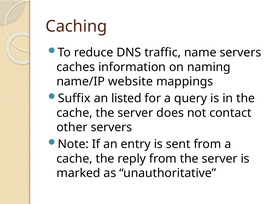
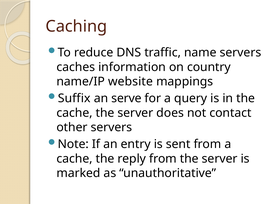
naming: naming -> country
listed: listed -> serve
